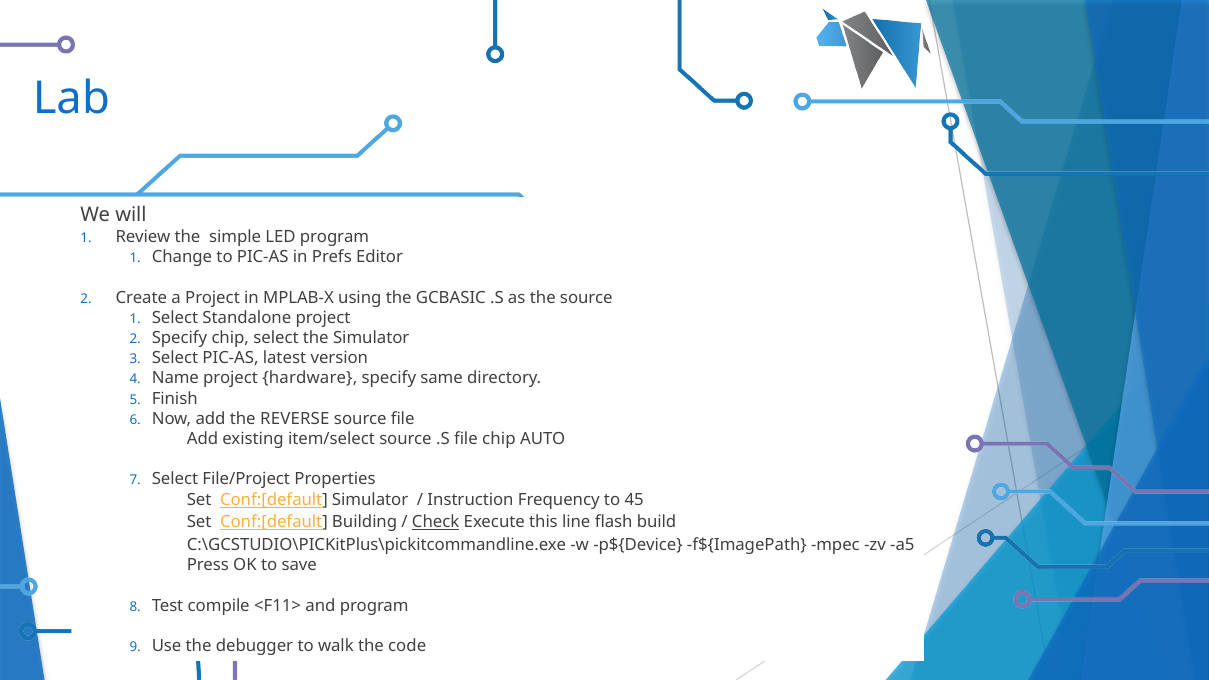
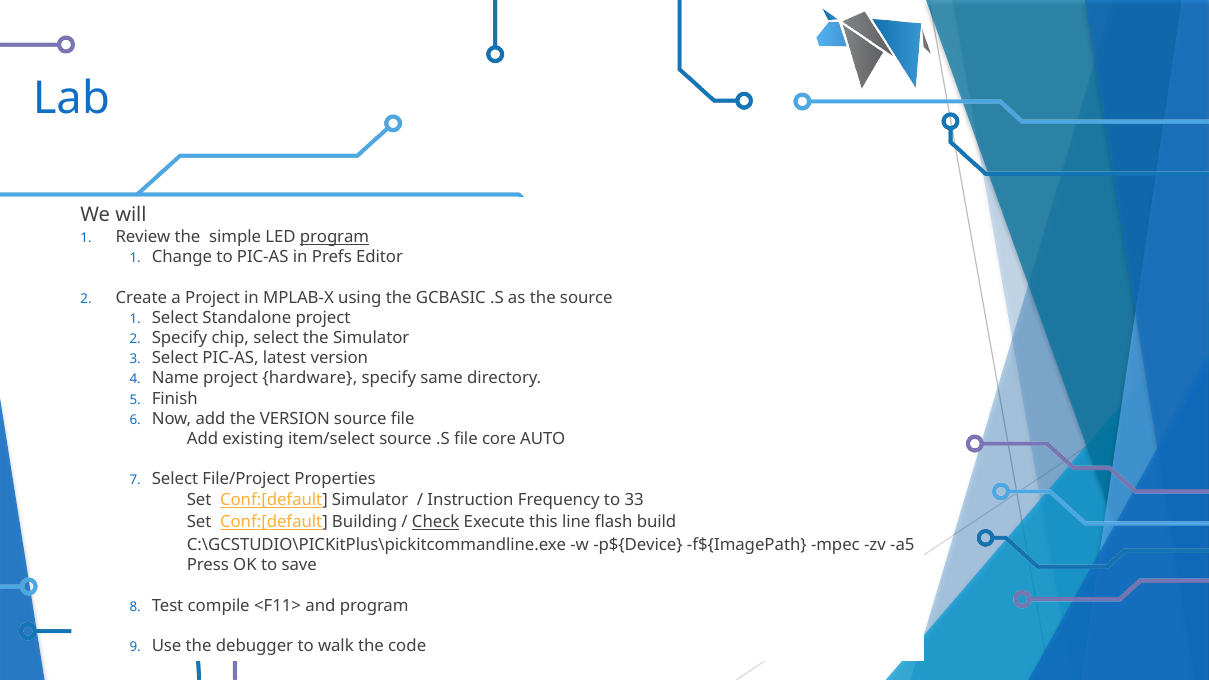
program at (335, 237) underline: none -> present
the REVERSE: REVERSE -> VERSION
file chip: chip -> core
45: 45 -> 33
